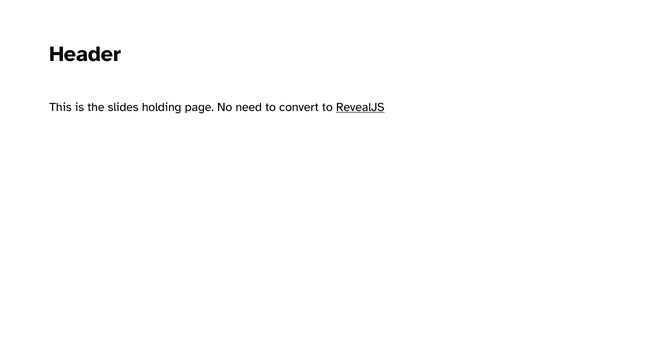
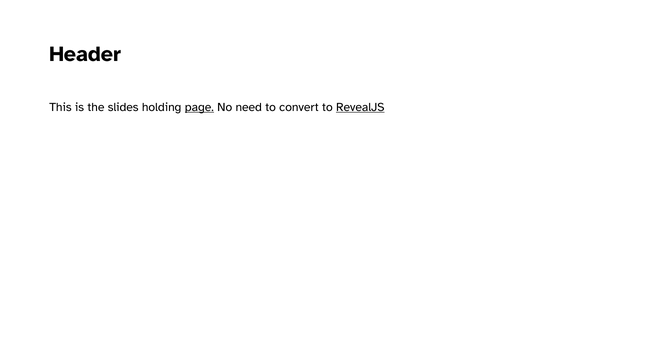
page underline: none -> present
